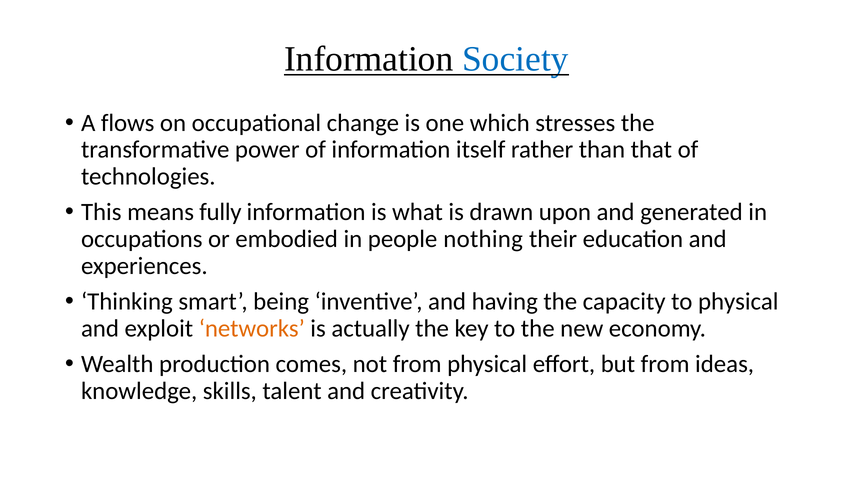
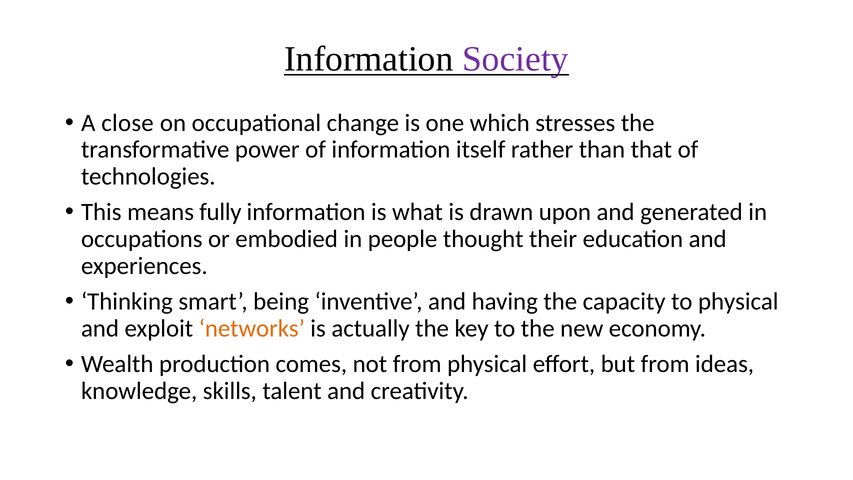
Society colour: blue -> purple
flows: flows -> close
nothing: nothing -> thought
